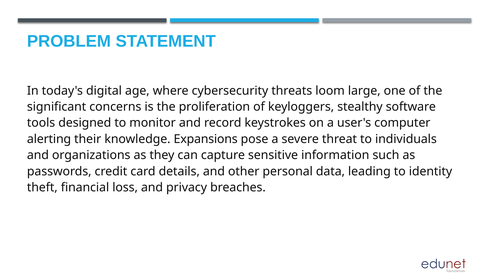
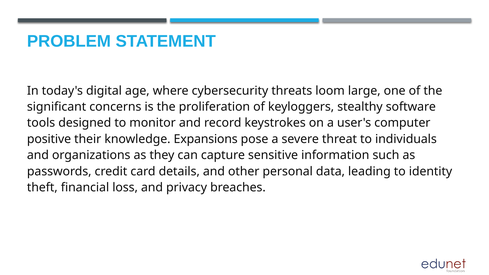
alerting: alerting -> positive
